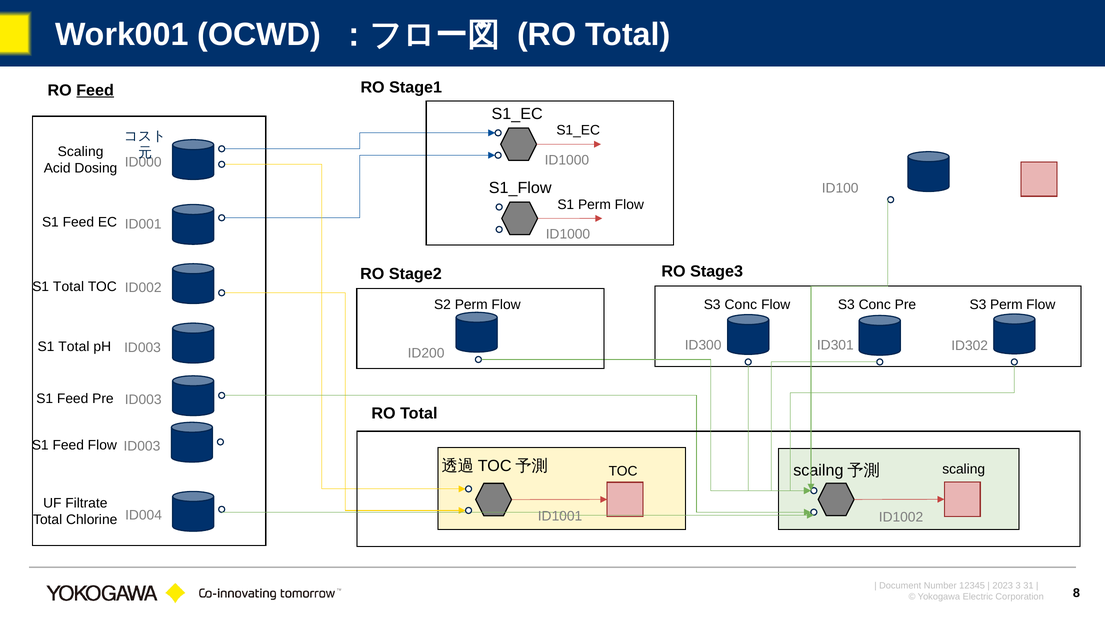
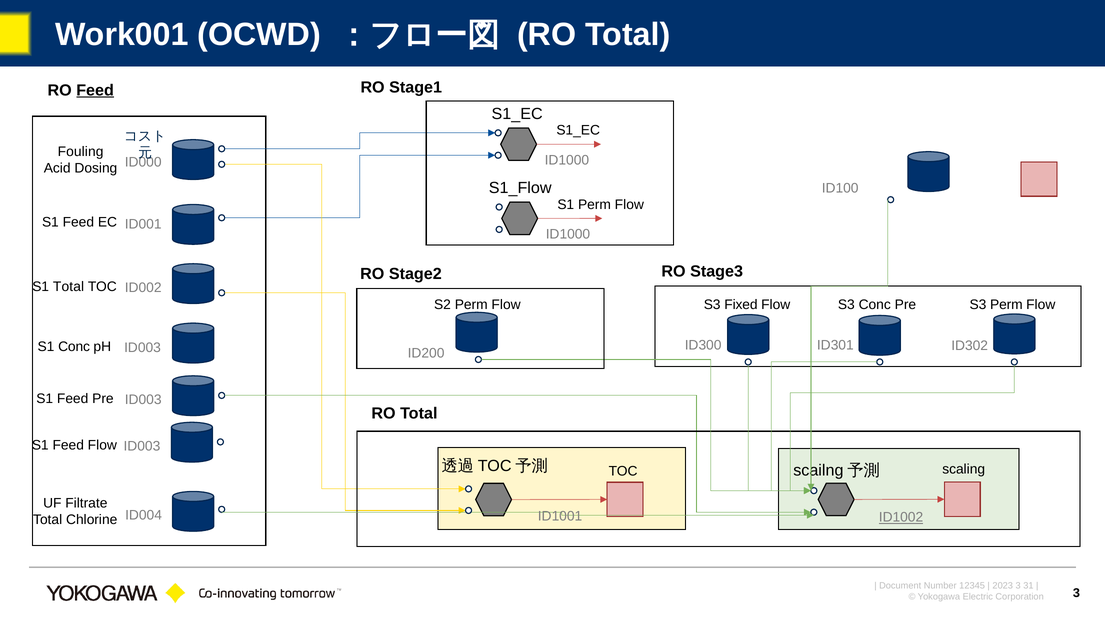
Scaling at (81, 152): Scaling -> Fouling
Conc at (741, 305): Conc -> Fixed
Total at (74, 347): Total -> Conc
ID1002 underline: none -> present
8 at (1076, 593): 8 -> 3
